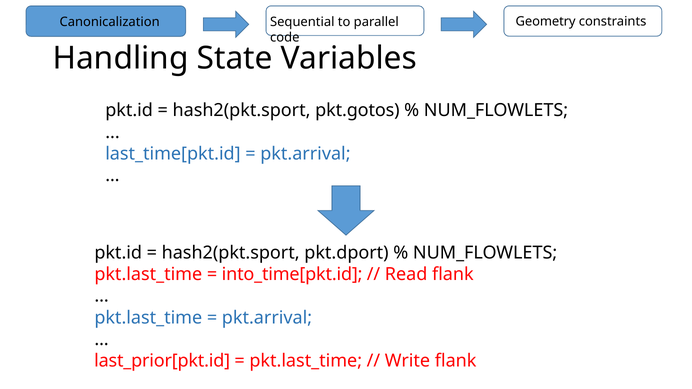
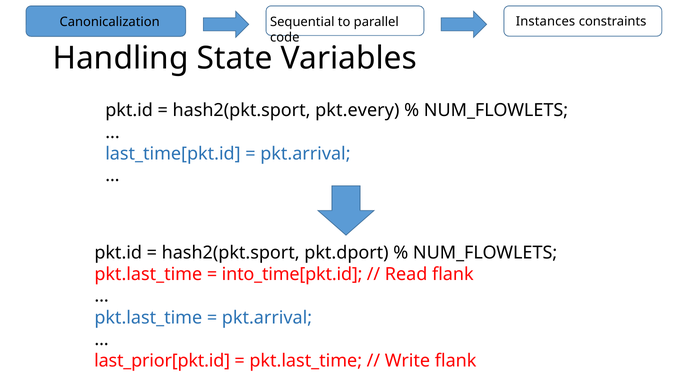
Geometry: Geometry -> Instances
pkt.gotos: pkt.gotos -> pkt.every
